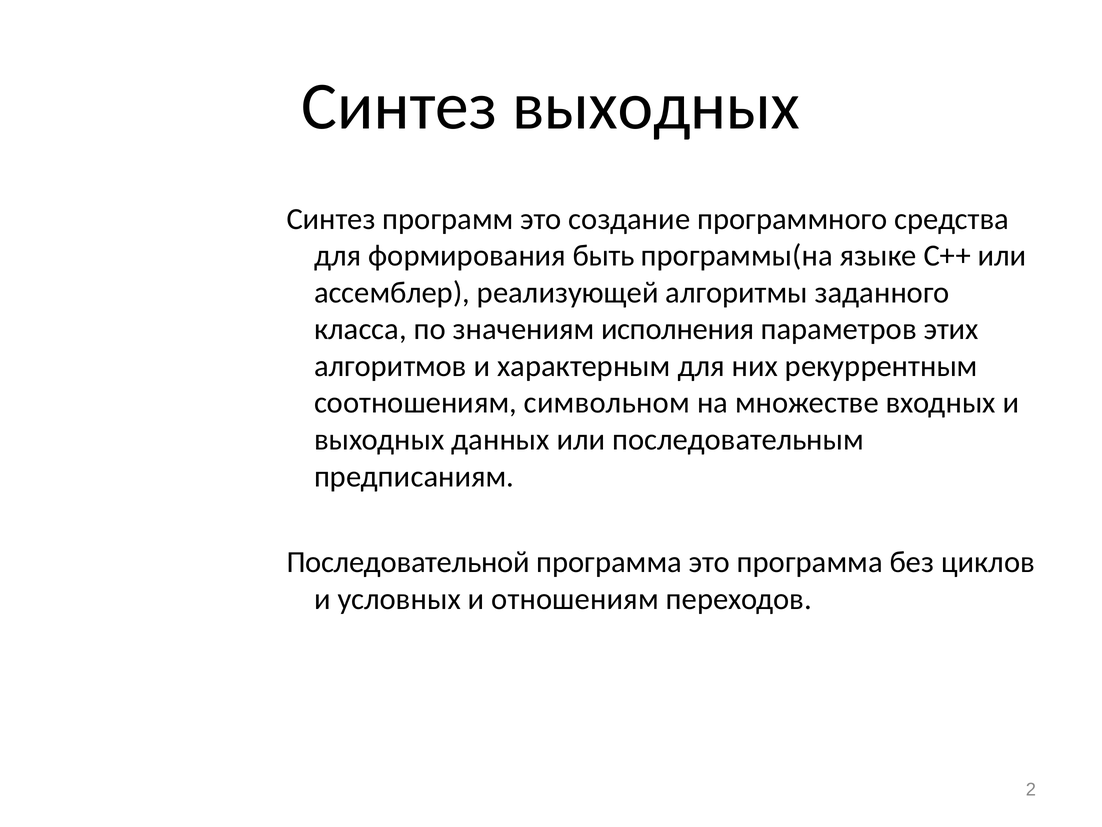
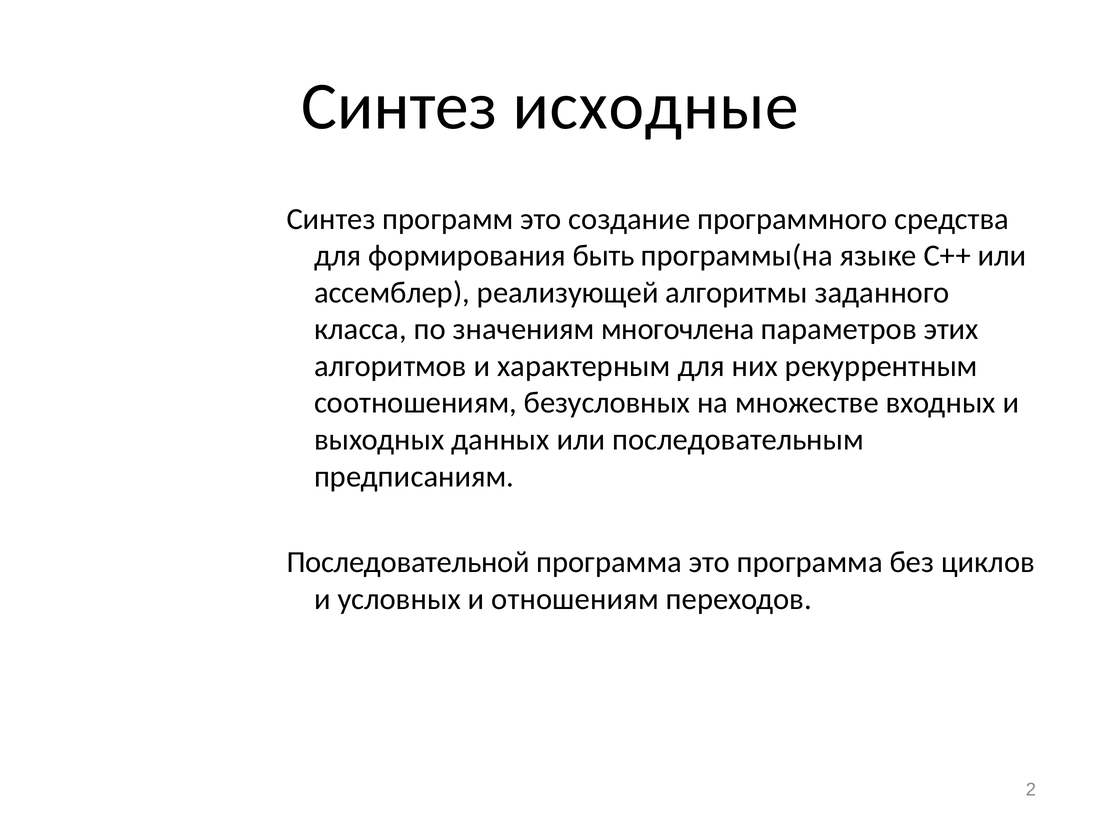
Синтез выходных: выходных -> исходные
исполнения: исполнения -> многочлена
символьном: символьном -> безусловных
